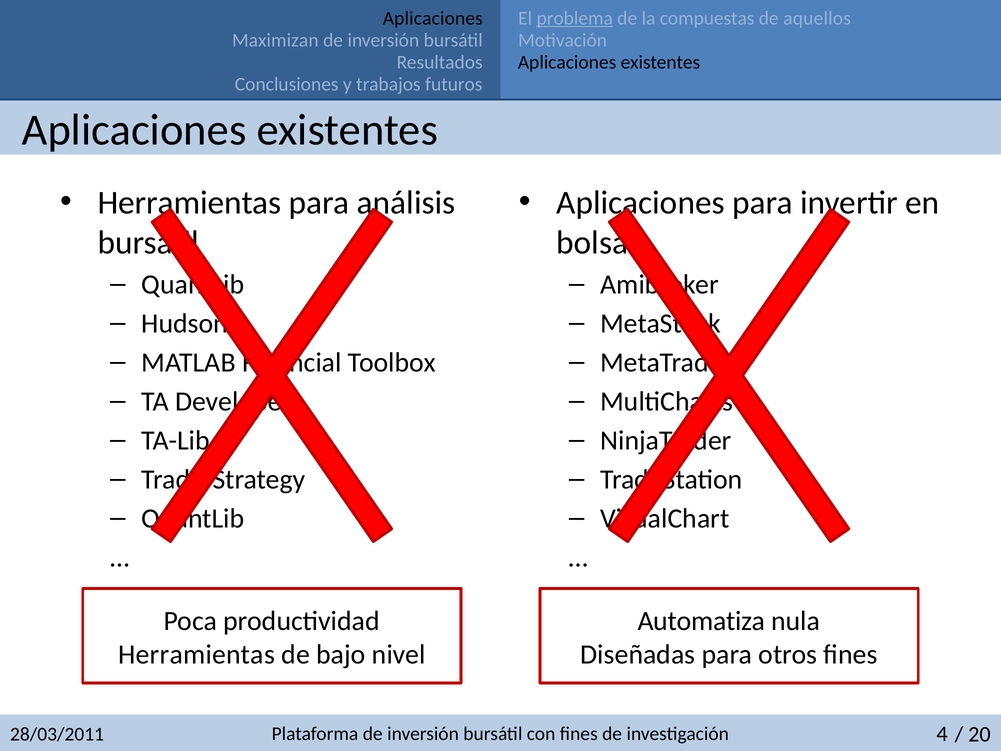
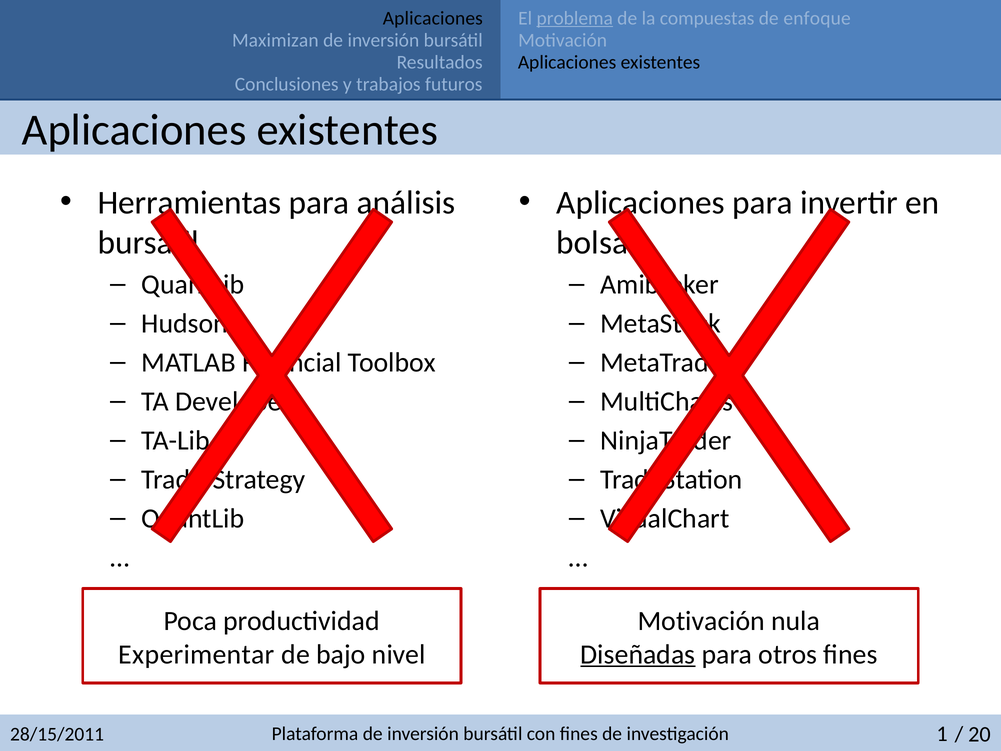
aquellos: aquellos -> enfoque
Automatiza at (701, 621): Automatiza -> Motivación
Herramientas at (197, 654): Herramientas -> Experimentar
Diseñadas underline: none -> present
4: 4 -> 1
28/03/2011: 28/03/2011 -> 28/15/2011
